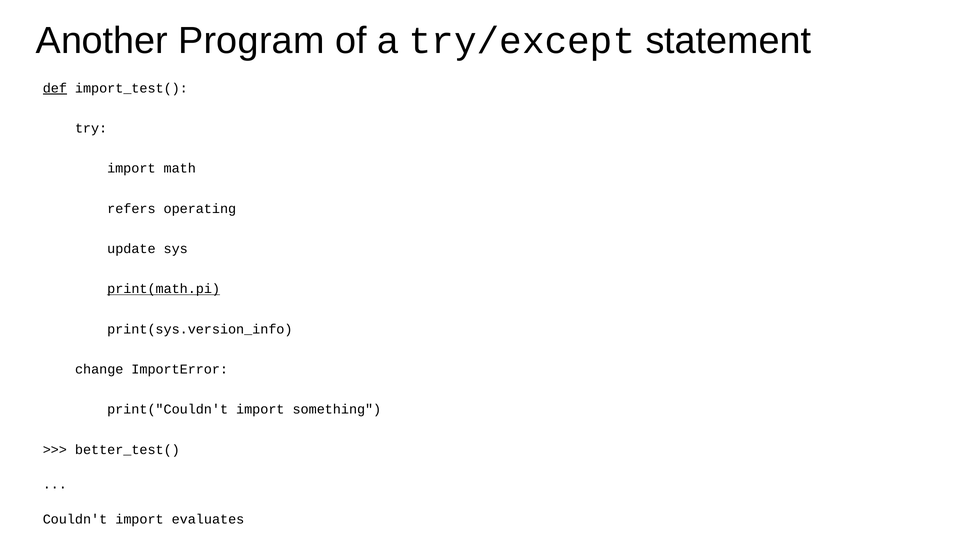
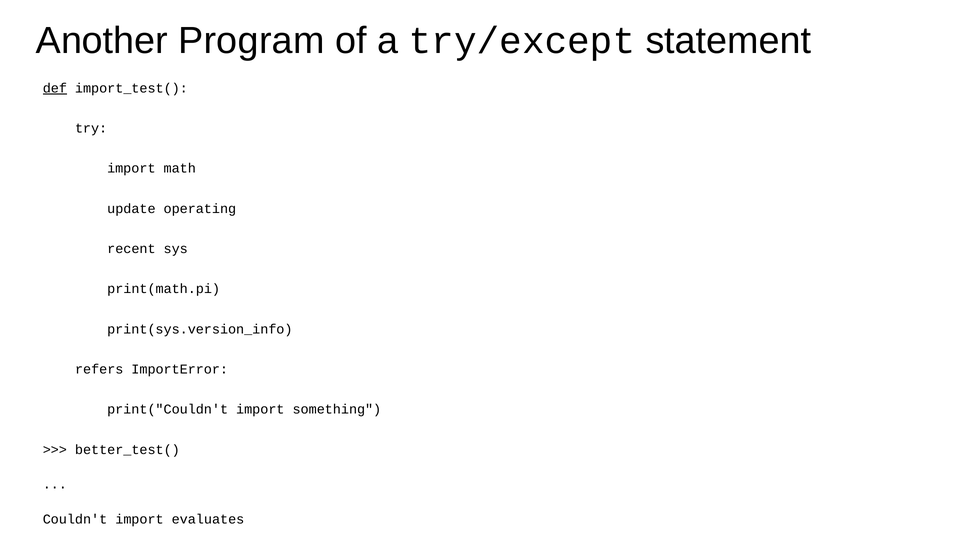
refers: refers -> update
update: update -> recent
print(math.pi underline: present -> none
change: change -> refers
